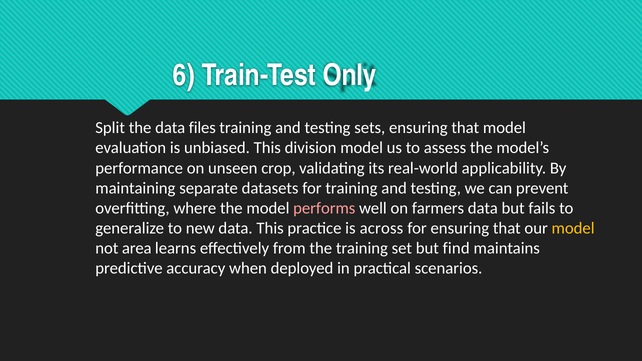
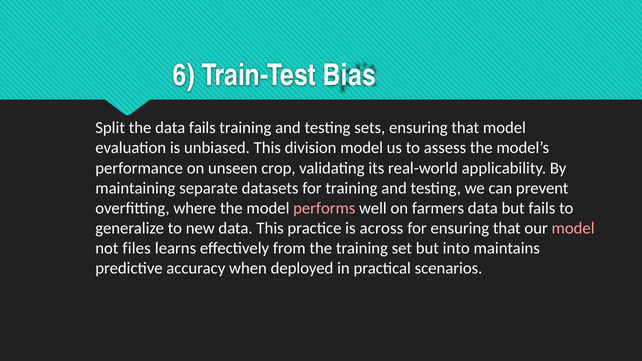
Only: Only -> Bias
data files: files -> fails
model at (573, 228) colour: yellow -> pink
area: area -> files
find: find -> into
